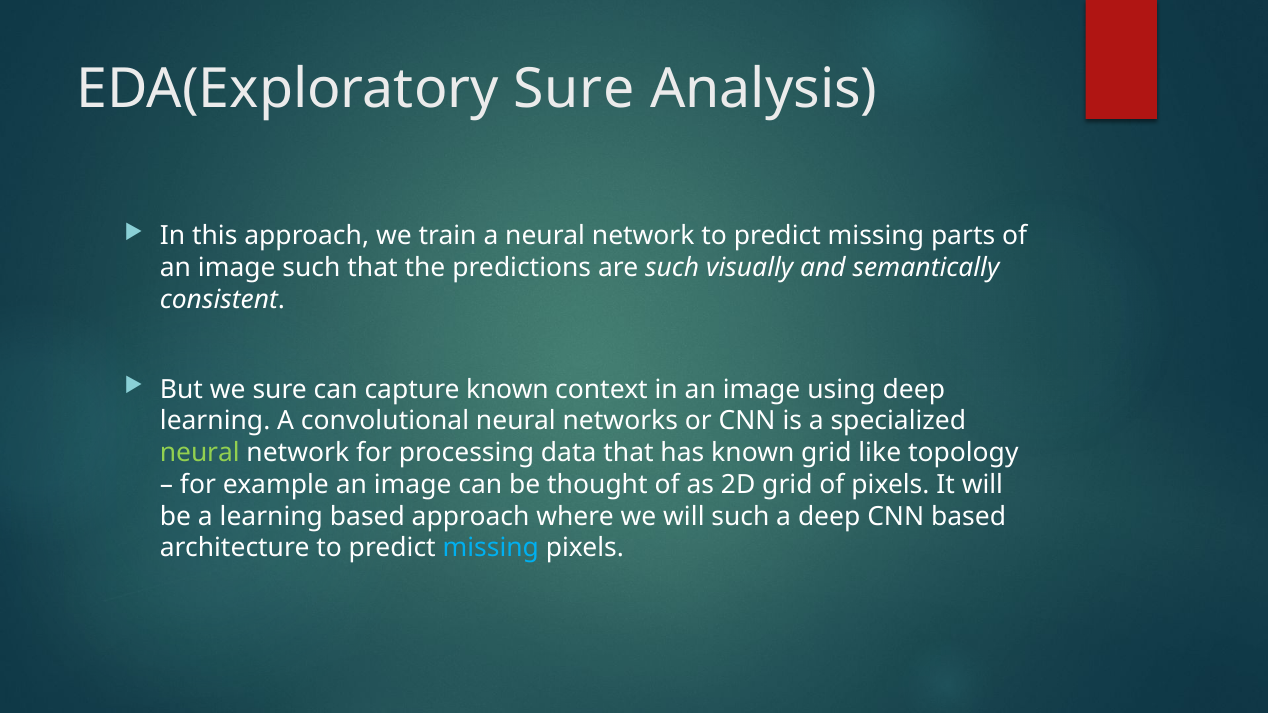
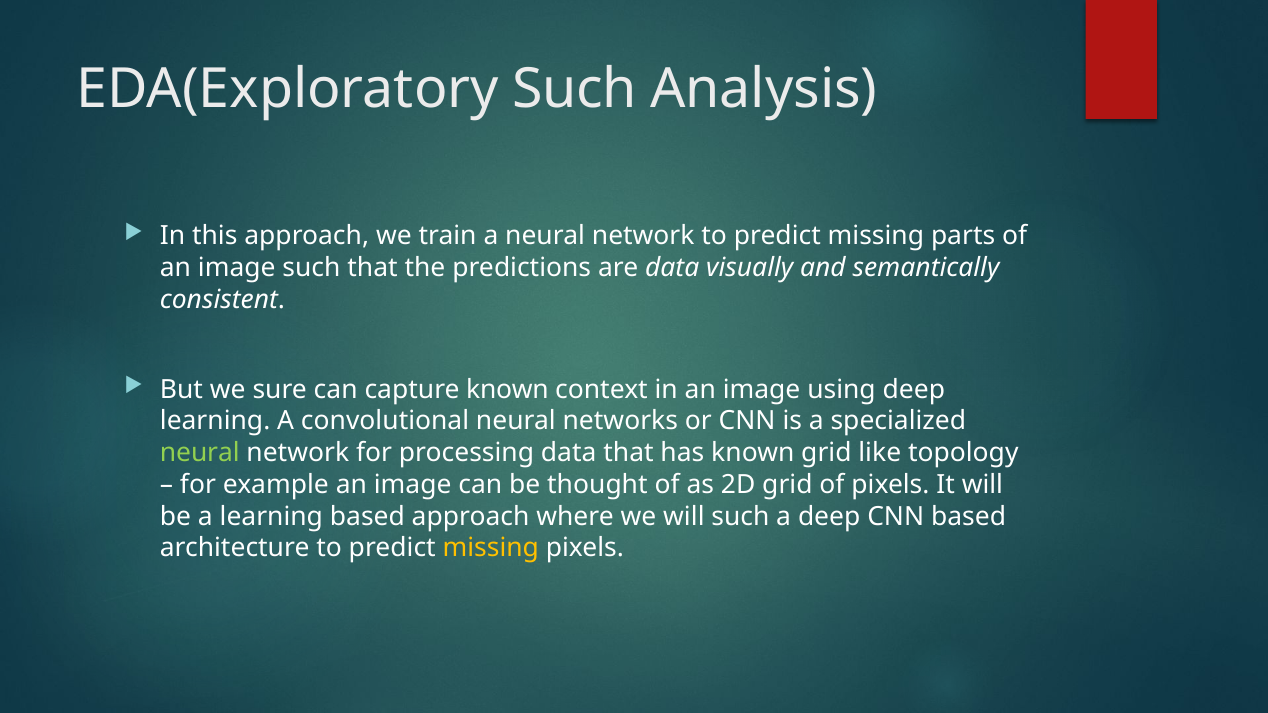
EDA(Exploratory Sure: Sure -> Such
are such: such -> data
missing at (491, 548) colour: light blue -> yellow
